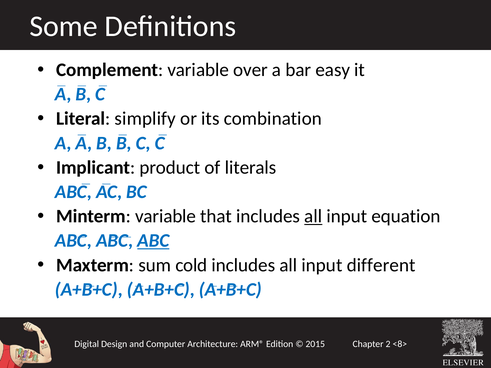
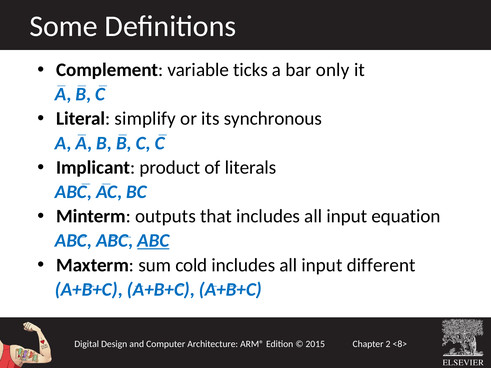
over: over -> ticks
easy: easy -> only
combination: combination -> synchronous
Minterm variable: variable -> outputs
all at (313, 216) underline: present -> none
